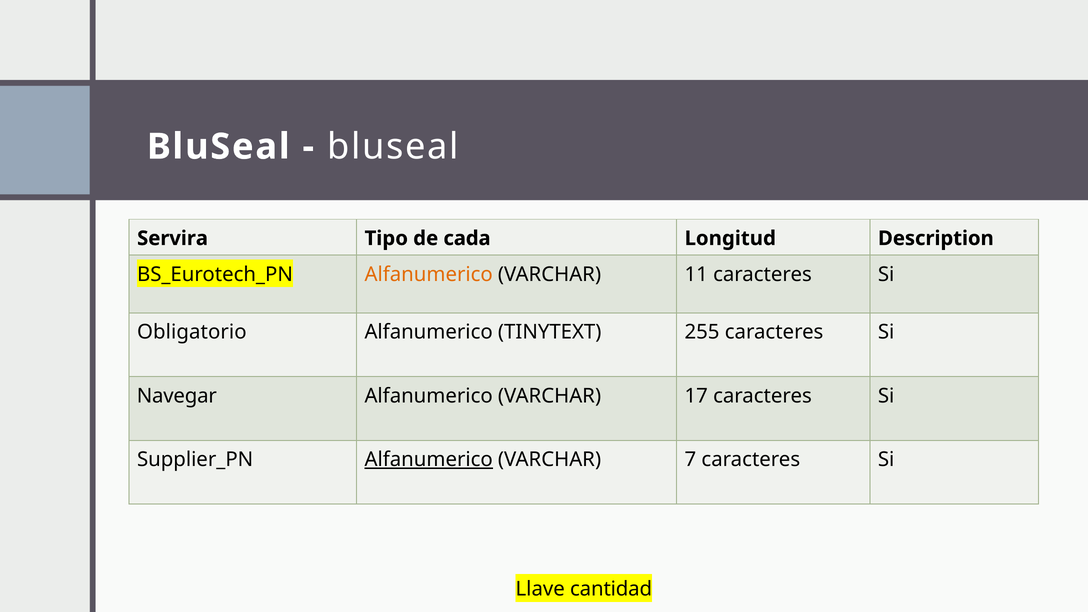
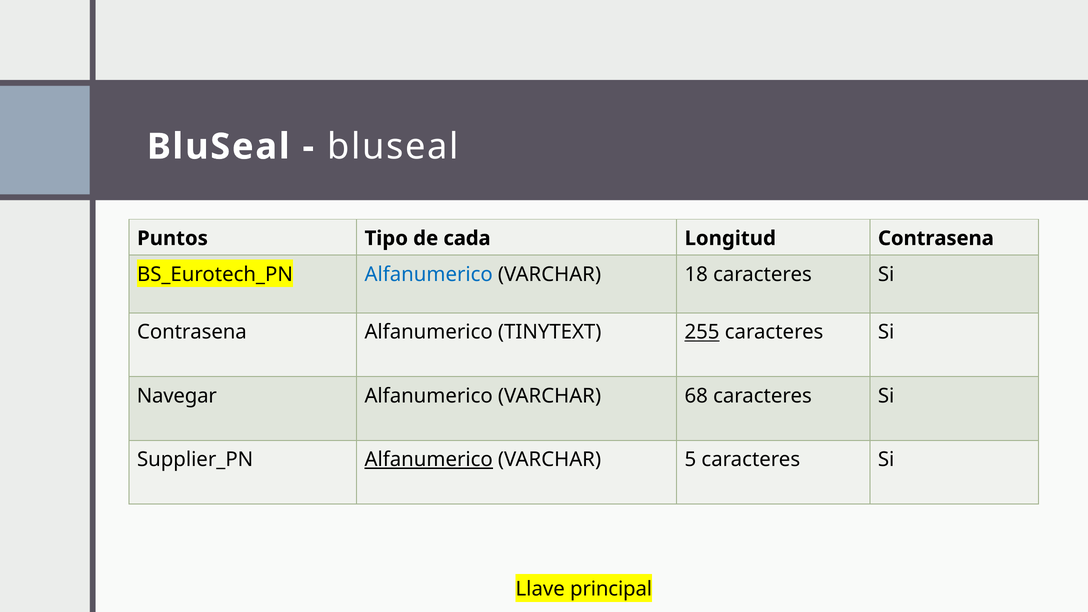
Servira: Servira -> Puntos
Longitud Description: Description -> Contrasena
Alfanumerico at (429, 274) colour: orange -> blue
11: 11 -> 18
Obligatorio at (192, 332): Obligatorio -> Contrasena
255 underline: none -> present
17: 17 -> 68
7: 7 -> 5
cantidad: cantidad -> principal
